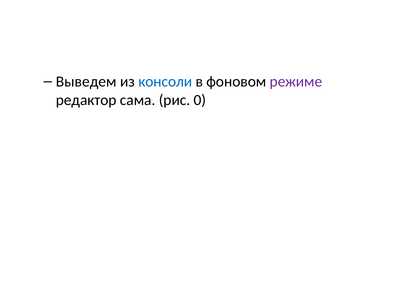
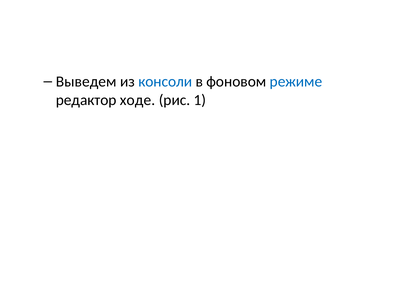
режиме colour: purple -> blue
сама: сама -> ходе
0: 0 -> 1
